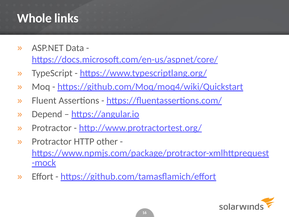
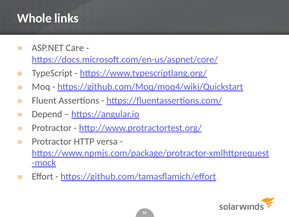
Data: Data -> Care
other: other -> versa
